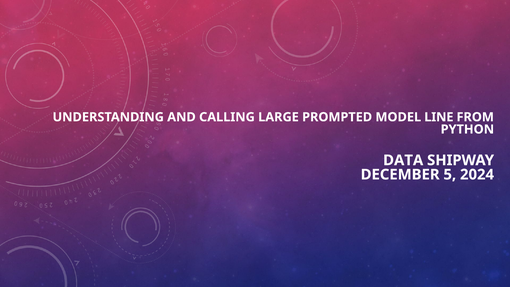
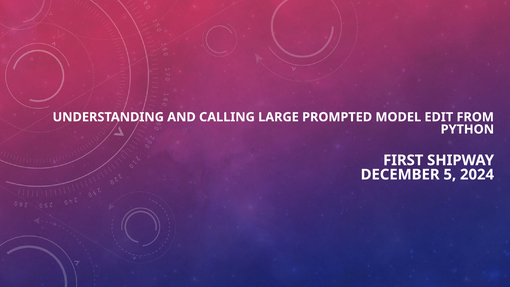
LINE: LINE -> EDIT
DATA: DATA -> FIRST
